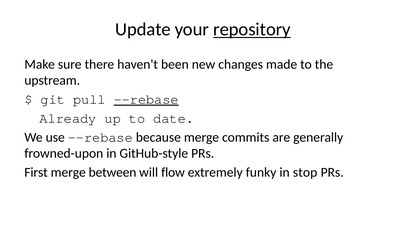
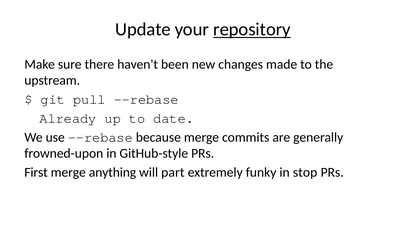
--rebase at (146, 100) underline: present -> none
between: between -> anything
flow: flow -> part
